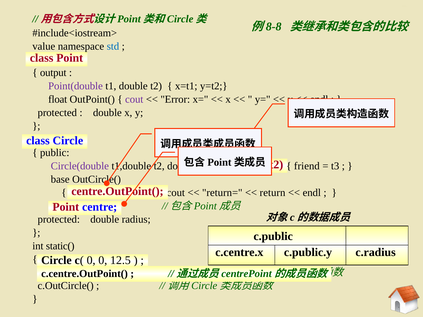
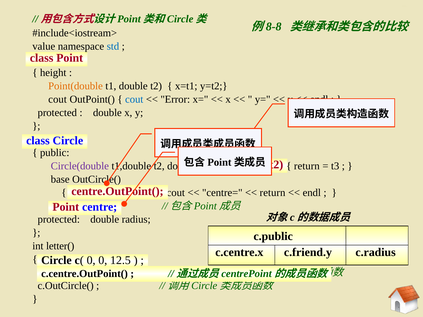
output: output -> height
Point(double colour: purple -> orange
float at (58, 100): float -> cout
cout at (134, 100) colour: purple -> blue
friend at (307, 166): friend -> return
return=: return= -> centre=
static(: static( -> letter(
c.public.y: c.public.y -> c.friend.y
